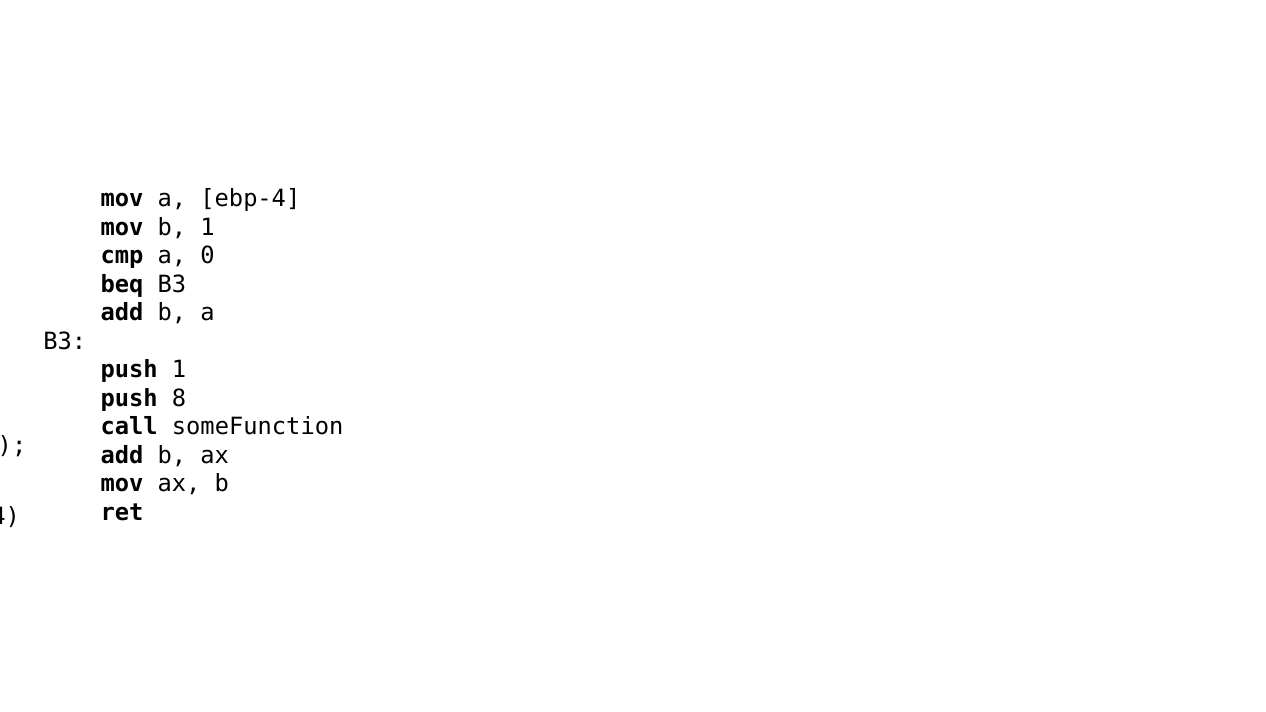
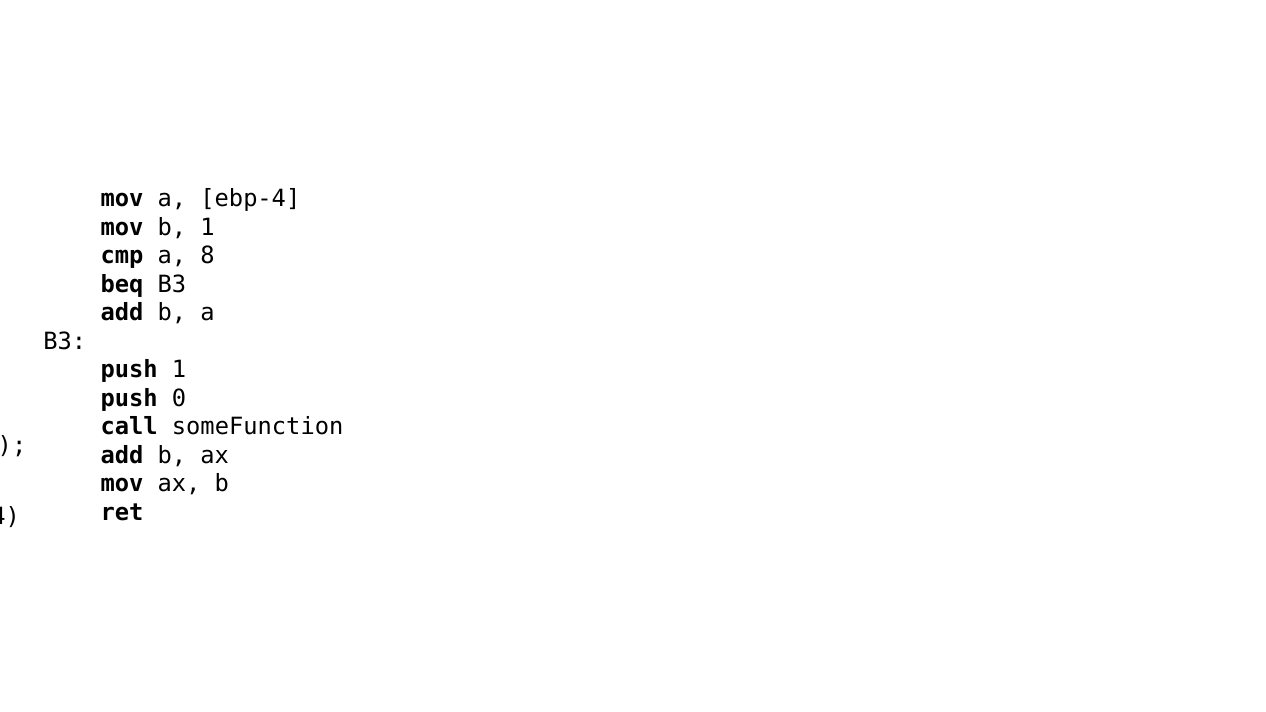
a 0: 0 -> 8
push 8: 8 -> 0
